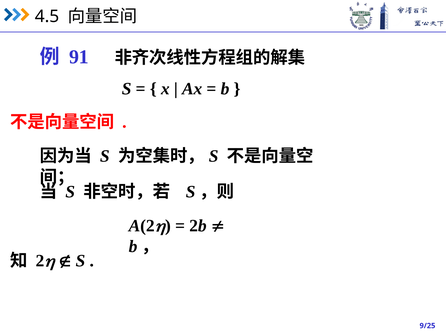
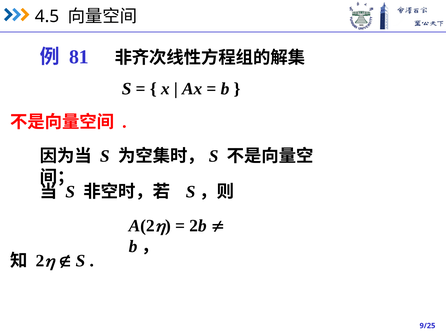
91: 91 -> 81
